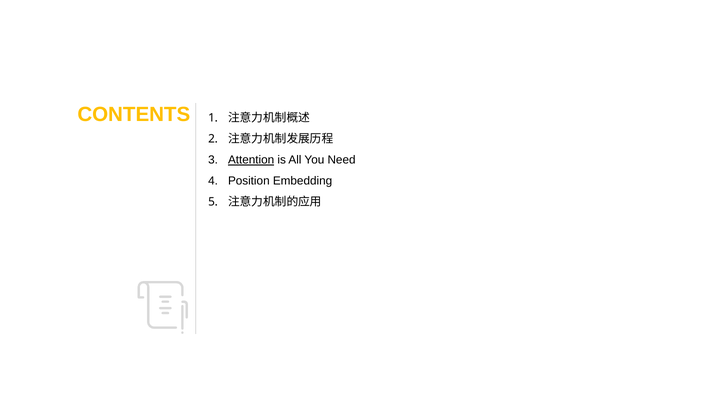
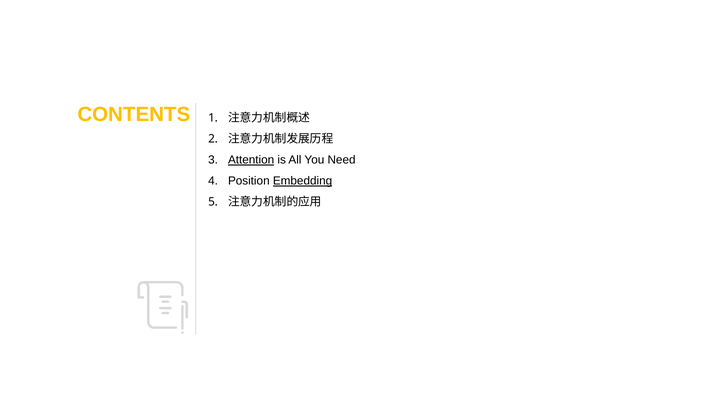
Embedding underline: none -> present
